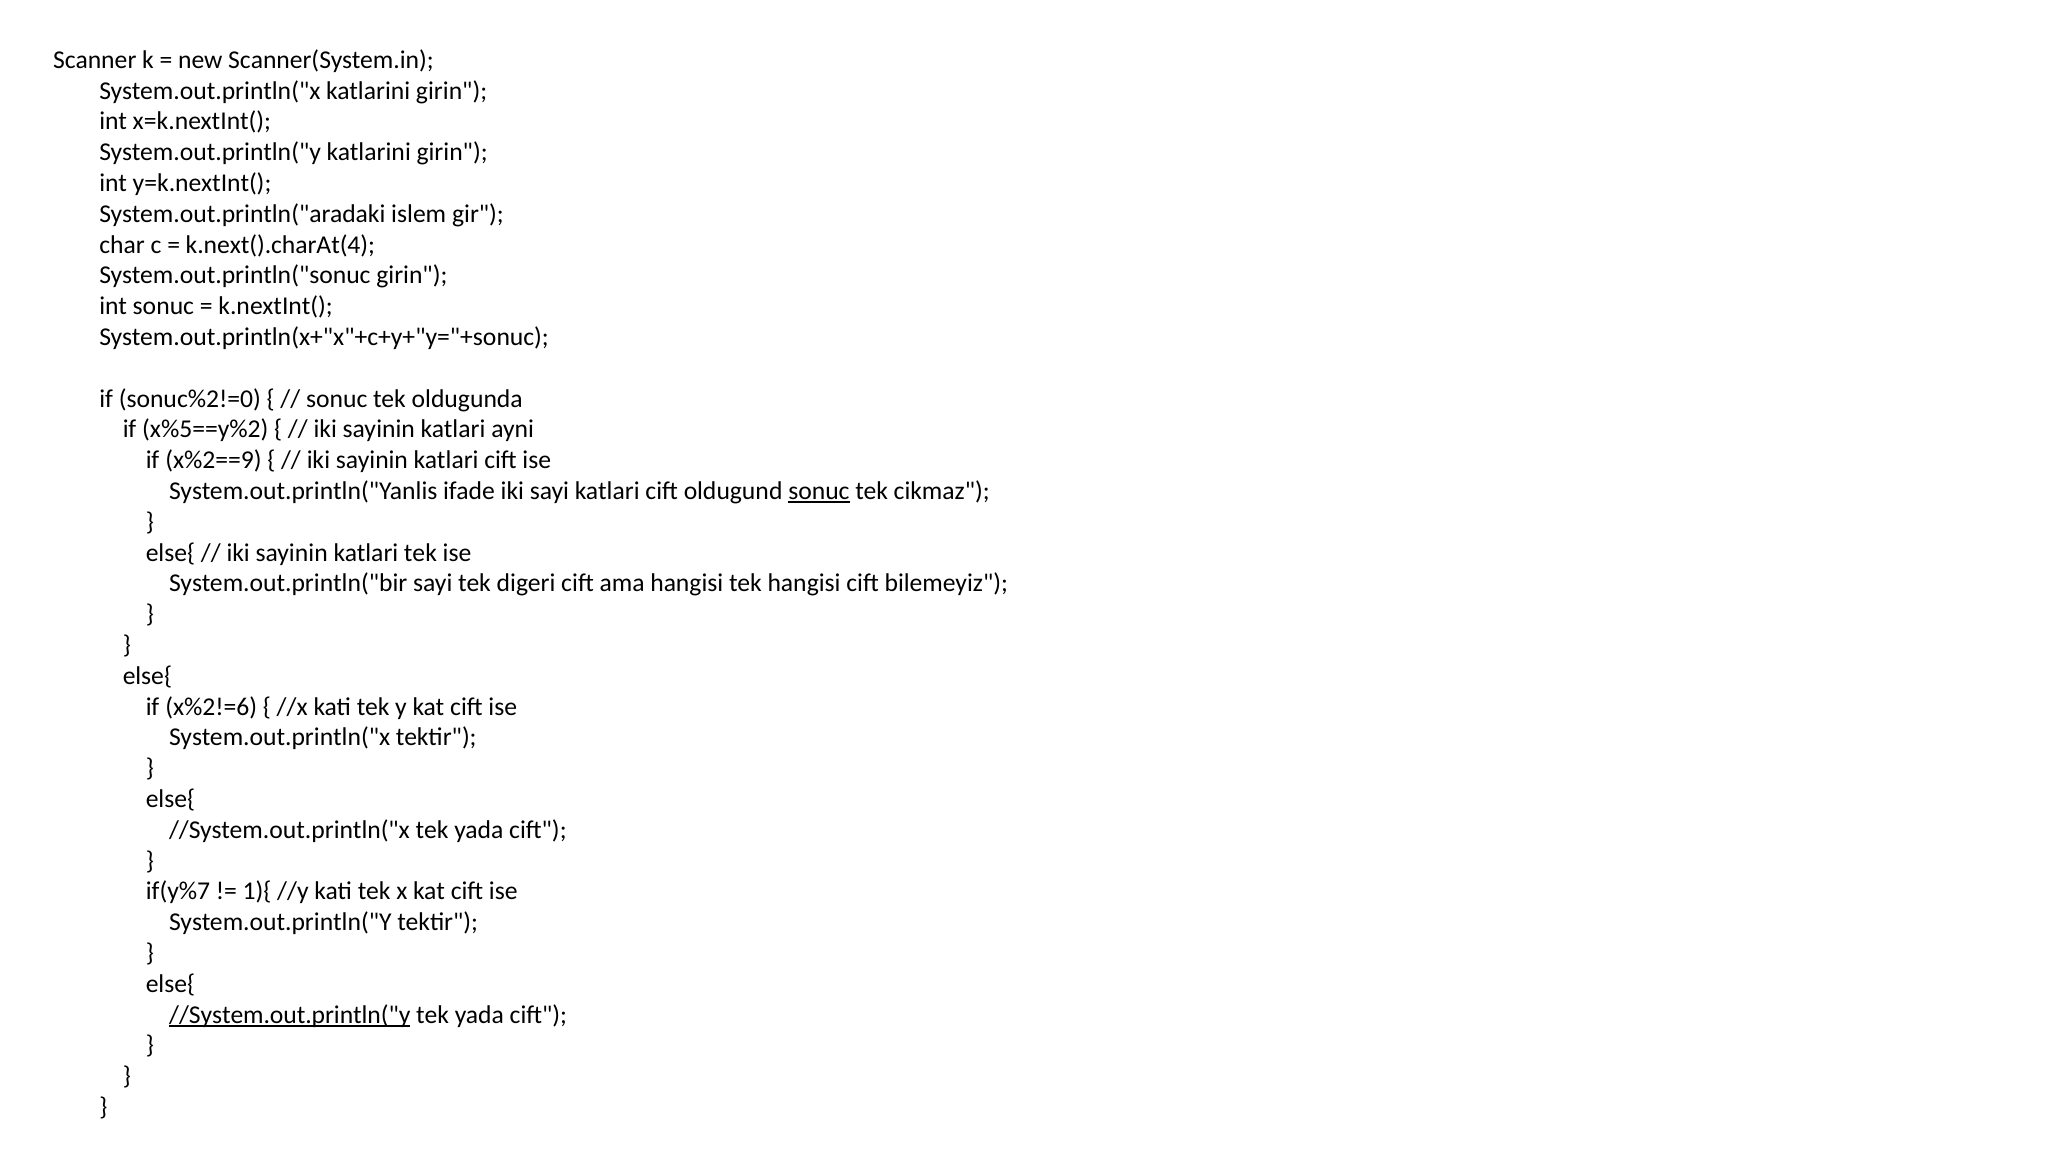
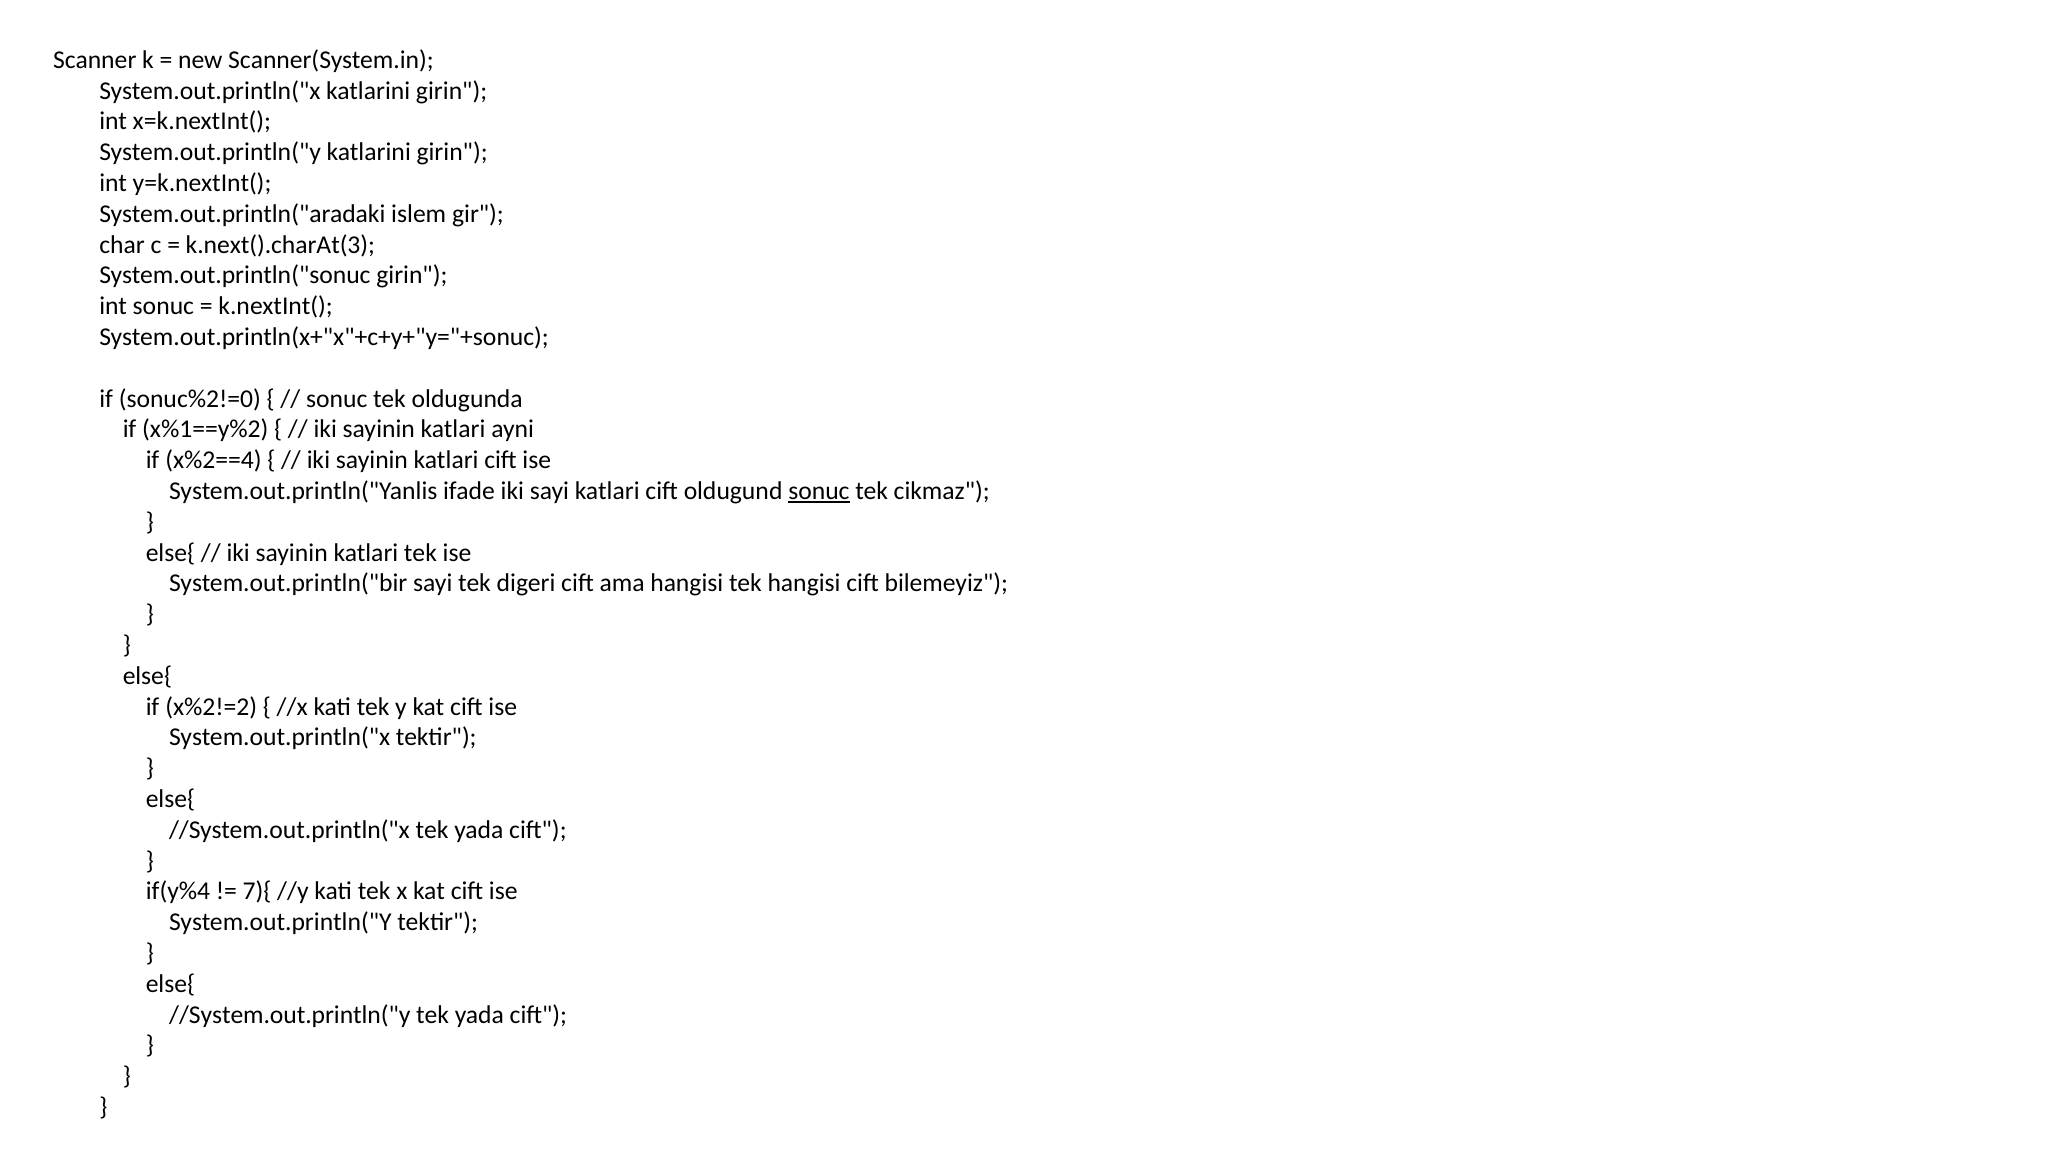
k.next().charAt(4: k.next().charAt(4 -> k.next().charAt(3
x%5==y%2: x%5==y%2 -> x%1==y%2
x%2==9: x%2==9 -> x%2==4
x%2!=6: x%2!=6 -> x%2!=2
if(y%7: if(y%7 -> if(y%4
1){: 1){ -> 7){
//System.out.println("y underline: present -> none
